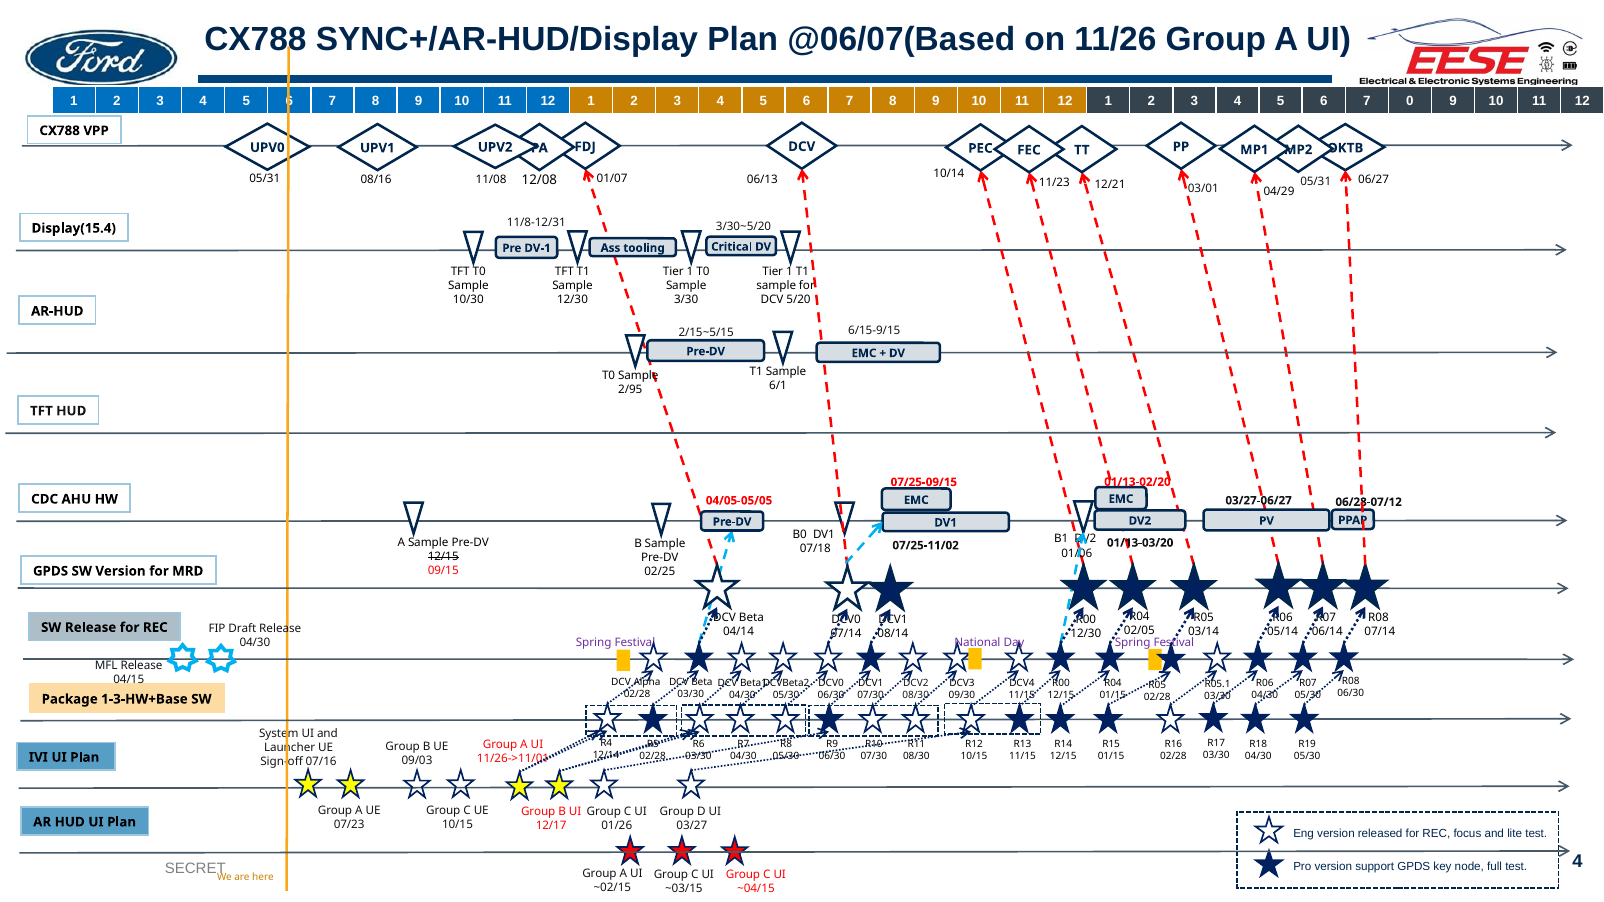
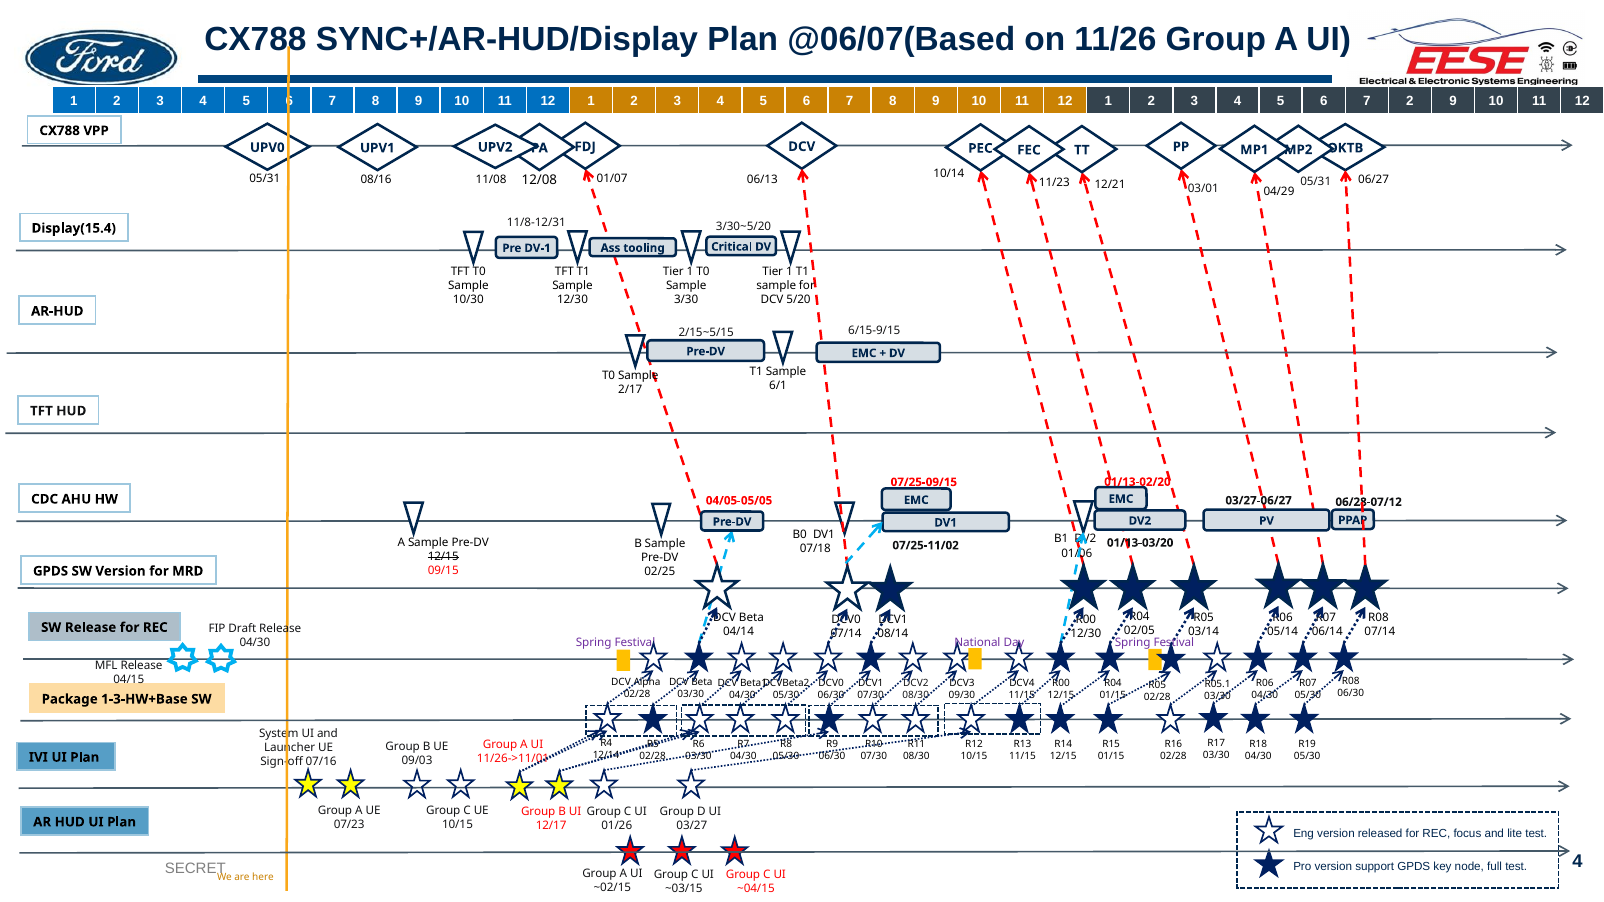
7 0: 0 -> 2
2/95: 2/95 -> 2/17
